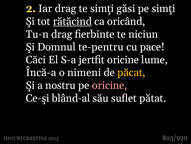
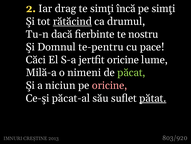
găsi: găsi -> încă
oricând: oricând -> drumul
Tu-n drag: drag -> dacă
niciun: niciun -> nostru
Încă-a: Încă-a -> Milă-a
păcat colour: yellow -> light green
nostru: nostru -> niciun
blând-al: blând-al -> păcat-al
pătat underline: none -> present
